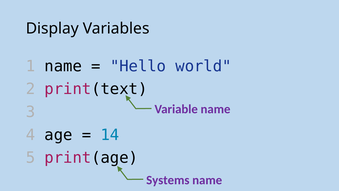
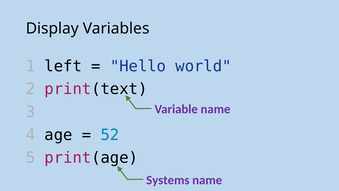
1 name: name -> left
14: 14 -> 52
